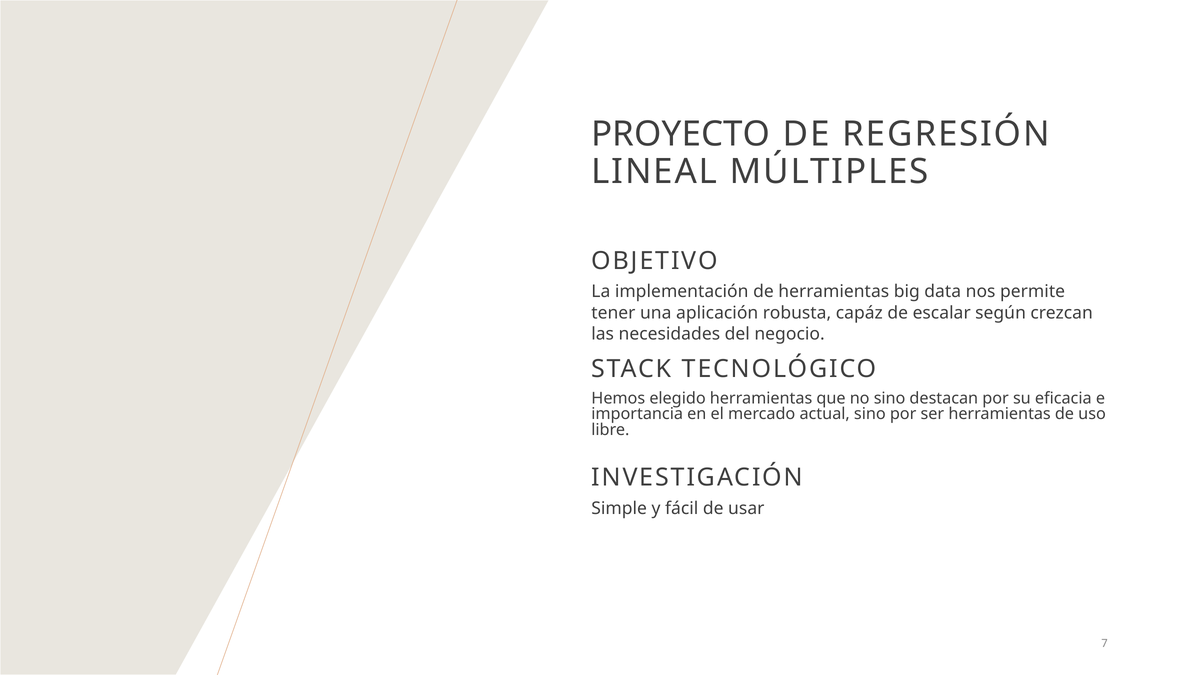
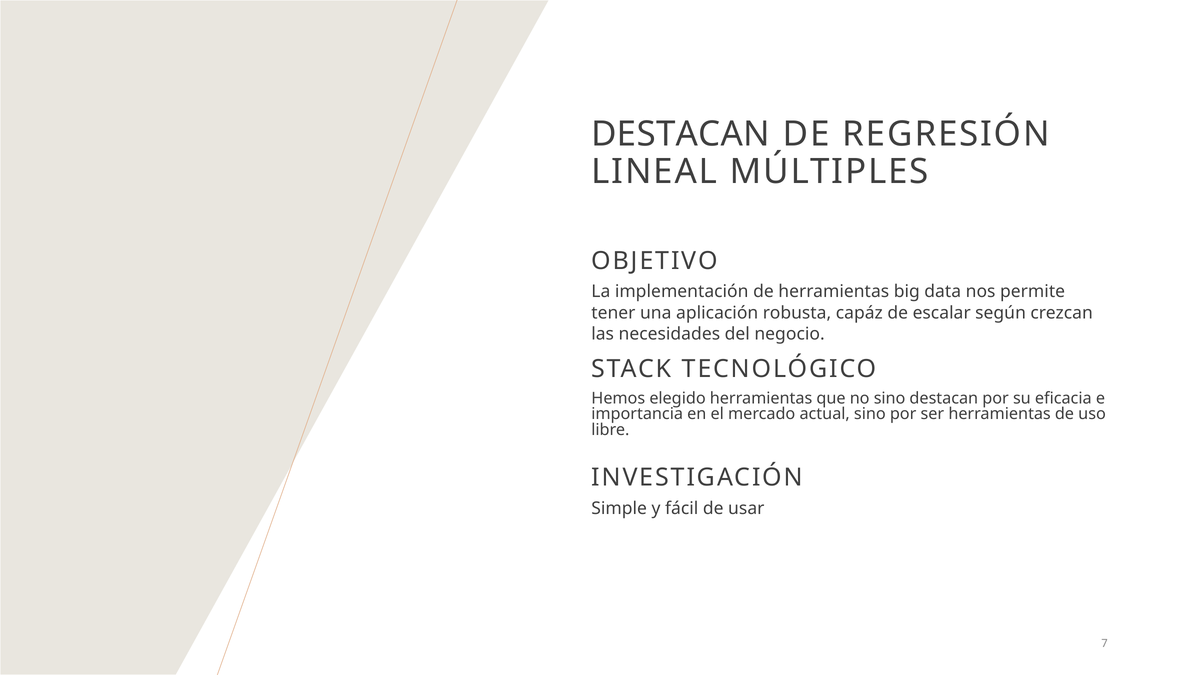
PROYECTO at (681, 134): PROYECTO -> DESTACAN
